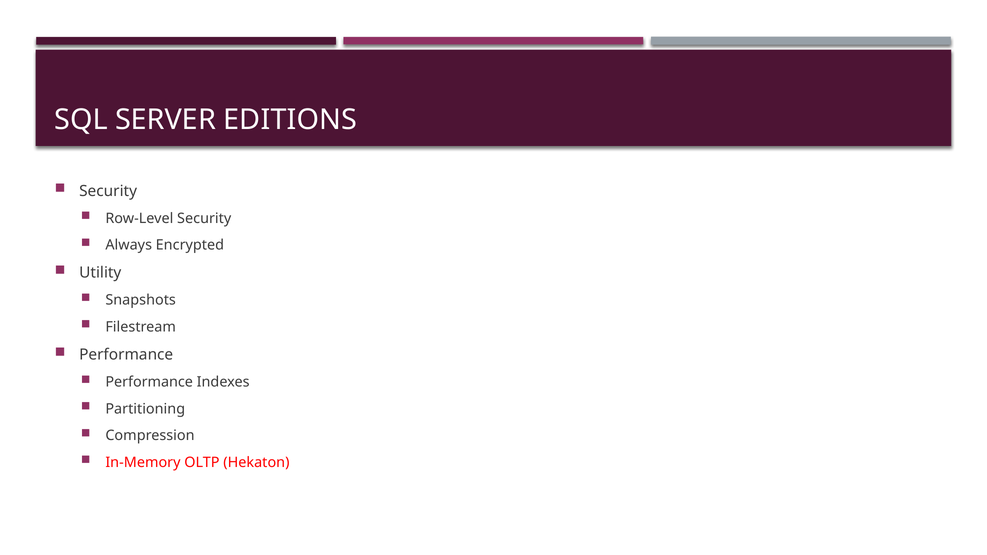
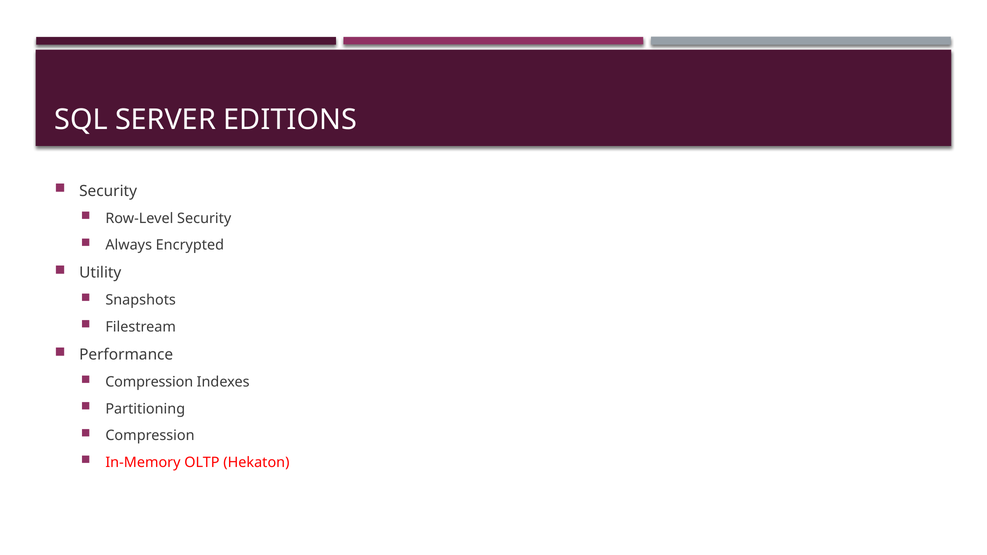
Performance at (149, 382): Performance -> Compression
